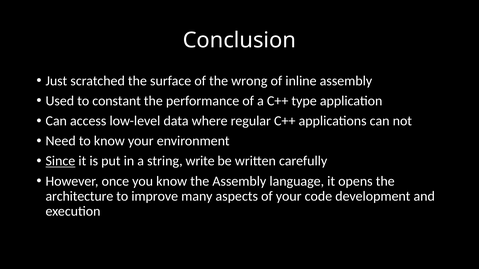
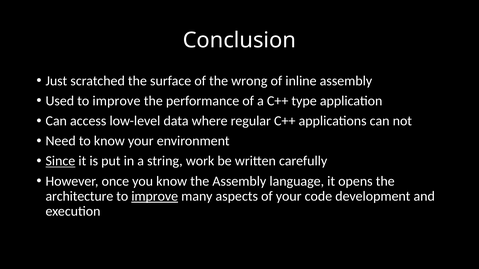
Used to constant: constant -> improve
write: write -> work
improve at (155, 196) underline: none -> present
